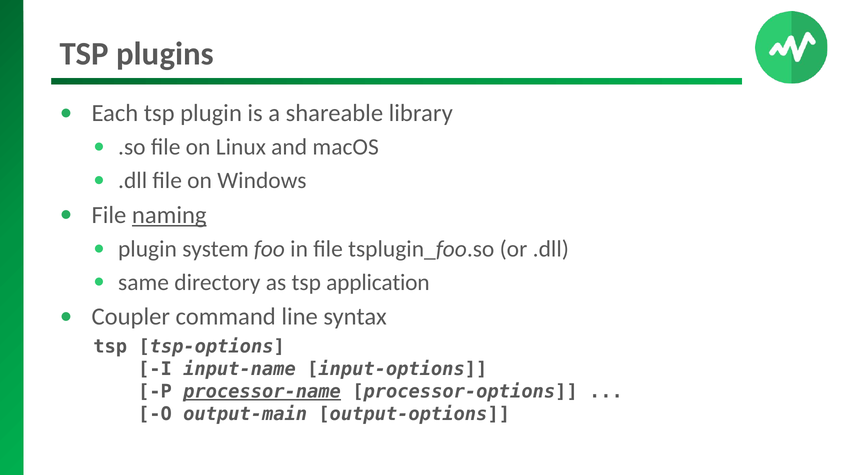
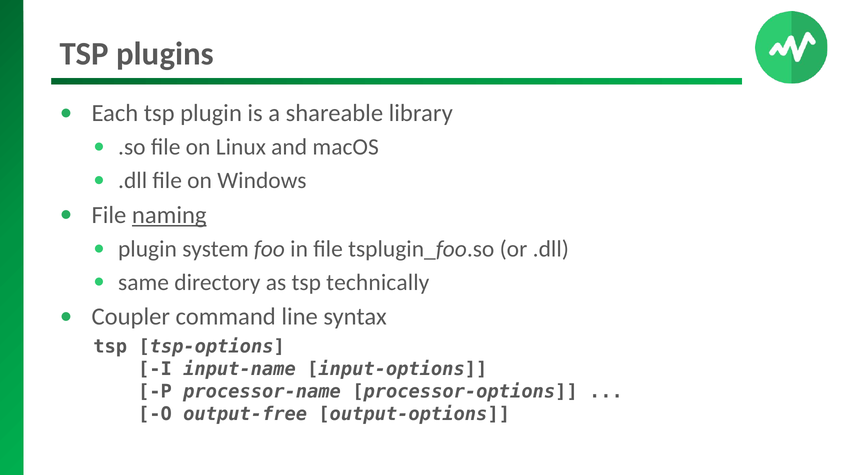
application: application -> technically
processor-name underline: present -> none
output-main: output-main -> output-free
